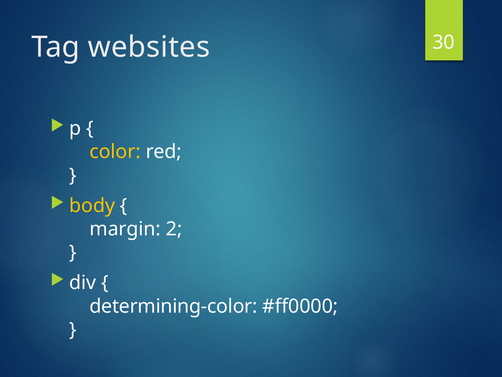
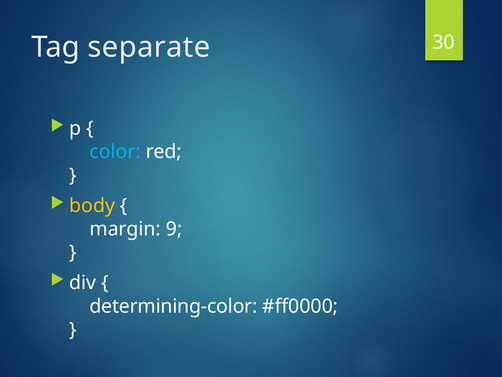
websites: websites -> separate
color colour: yellow -> light blue
2: 2 -> 9
